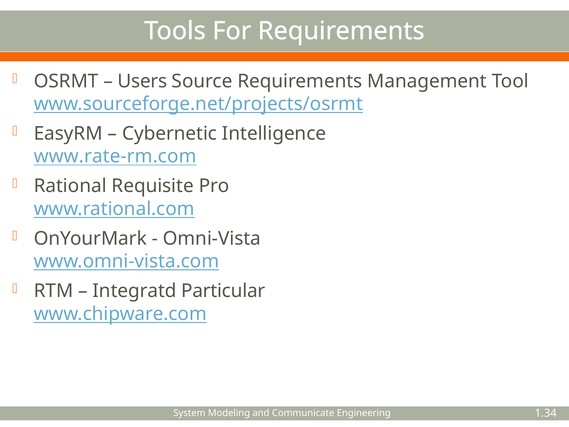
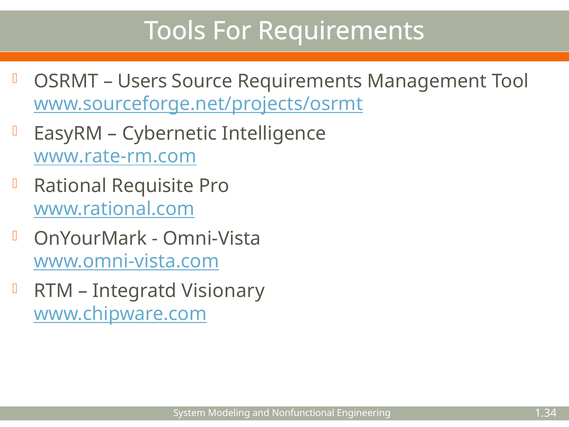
Particular: Particular -> Visionary
Communicate: Communicate -> Nonfunctional
